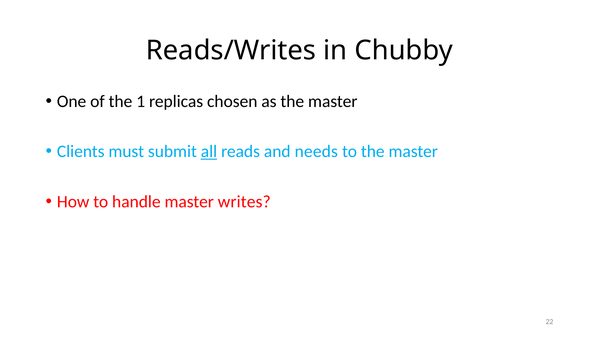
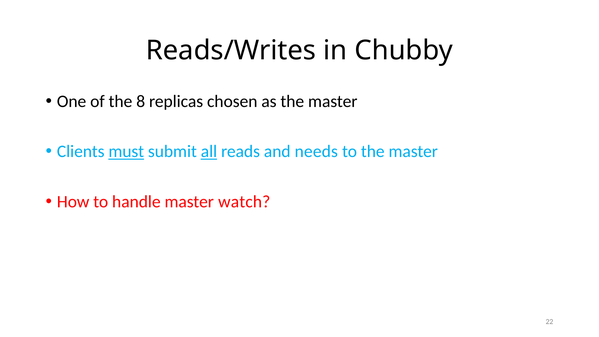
1: 1 -> 8
must underline: none -> present
writes: writes -> watch
